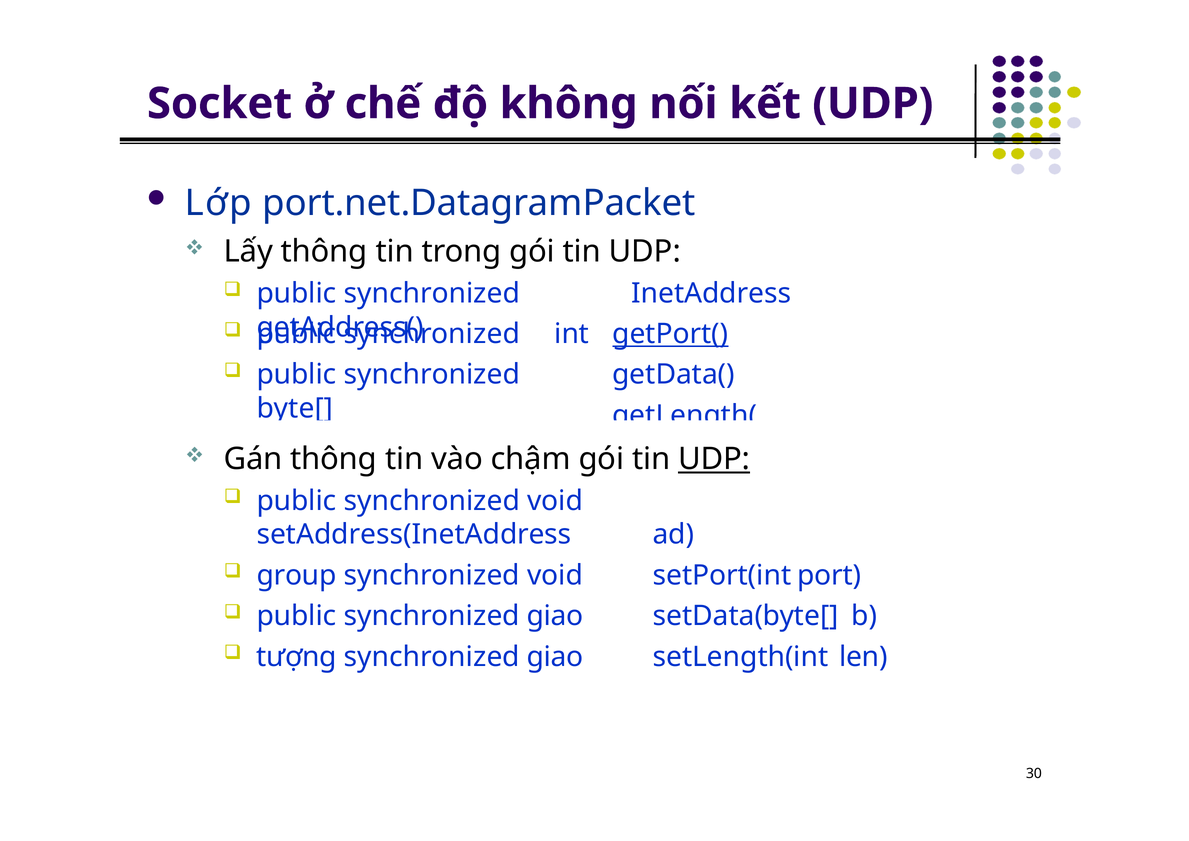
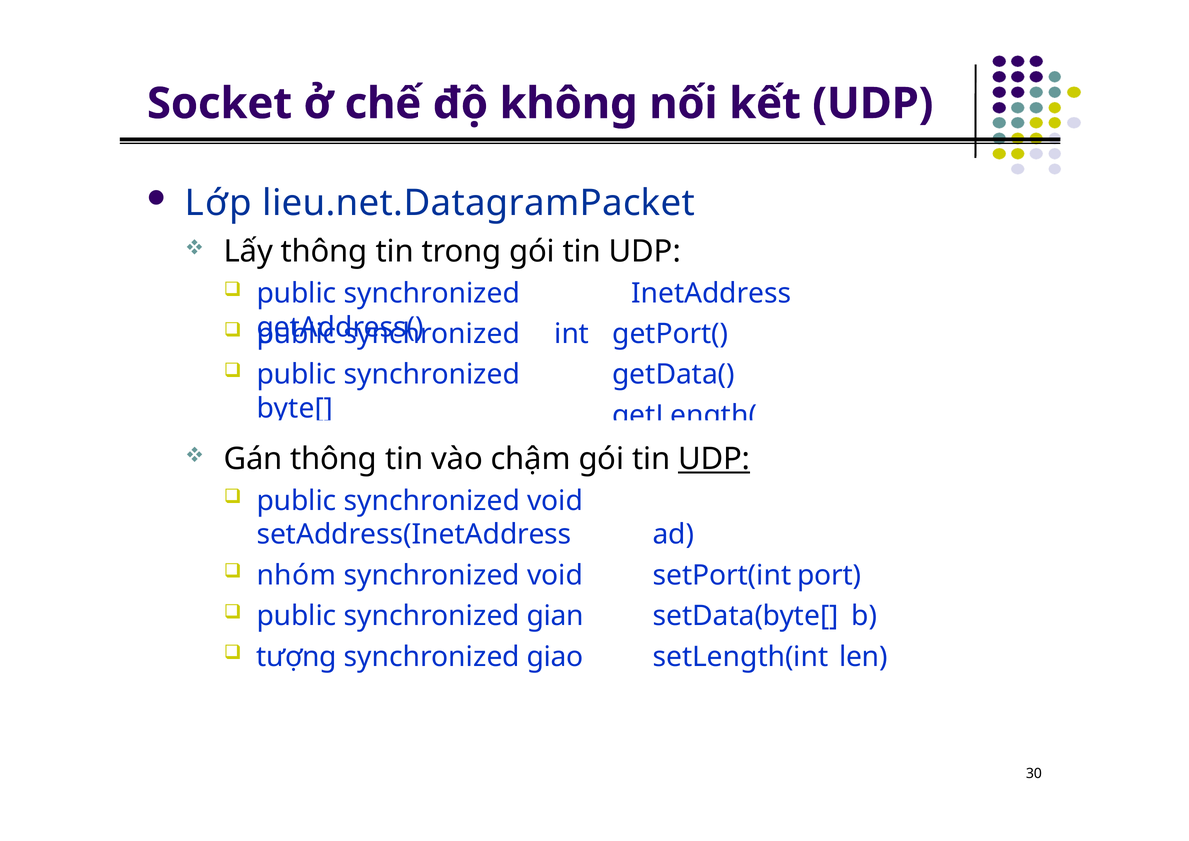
port.net.DatagramPacket: port.net.DatagramPacket -> lieu.net.DatagramPacket
getPort( underline: present -> none
group: group -> nhóm
public synchronized giao: giao -> gian
